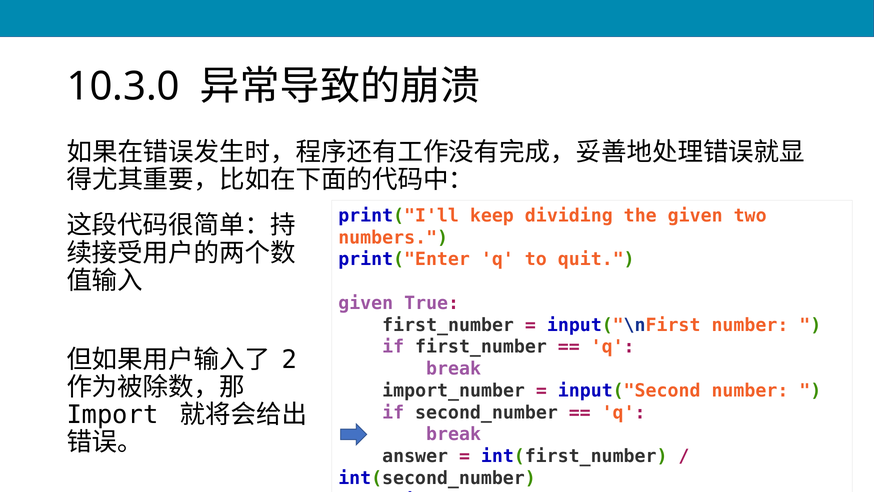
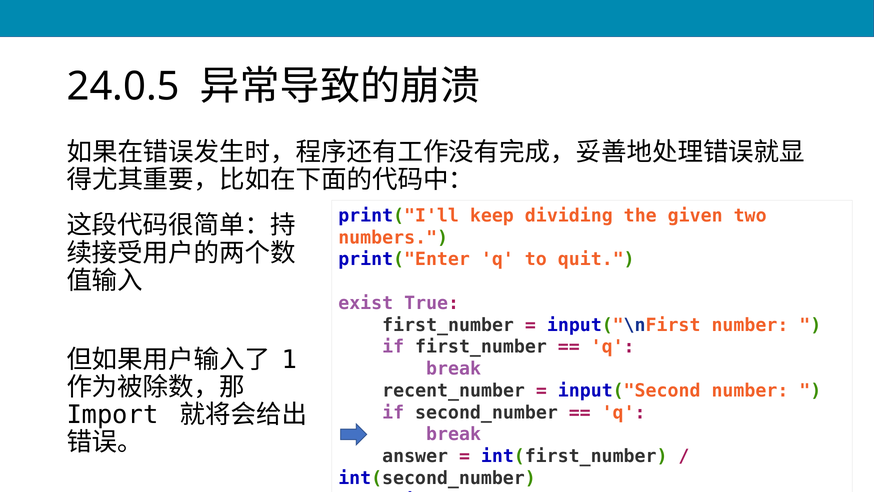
10.3.0: 10.3.0 -> 24.0.5
given at (366, 303): given -> exist
2: 2 -> 1
import_number: import_number -> recent_number
